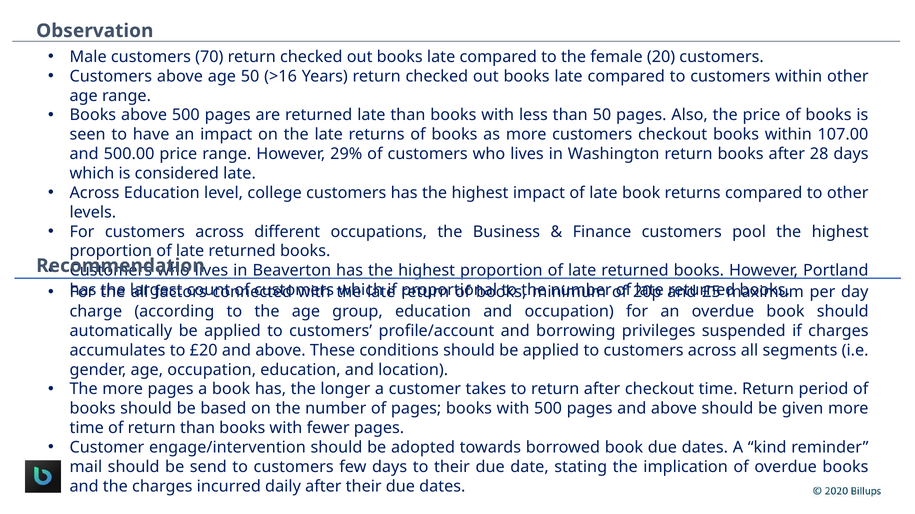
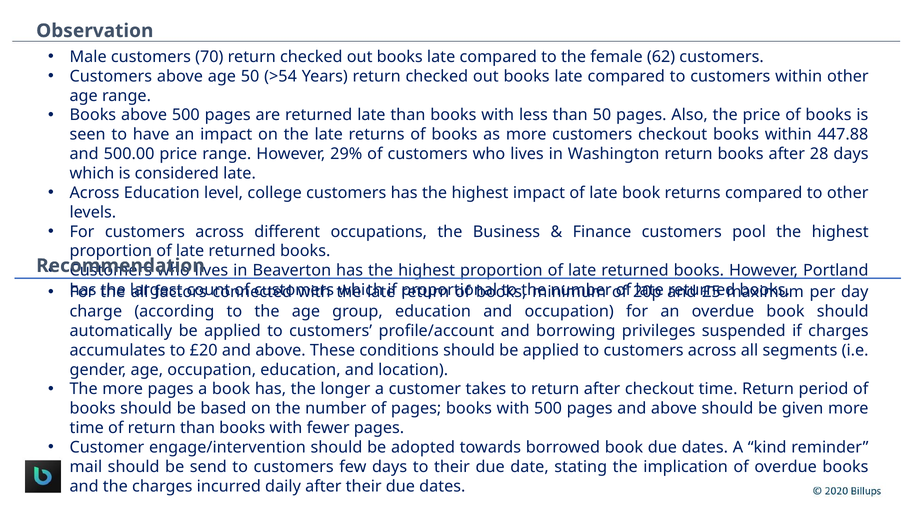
20: 20 -> 62
>16: >16 -> >54
107.00: 107.00 -> 447.88
